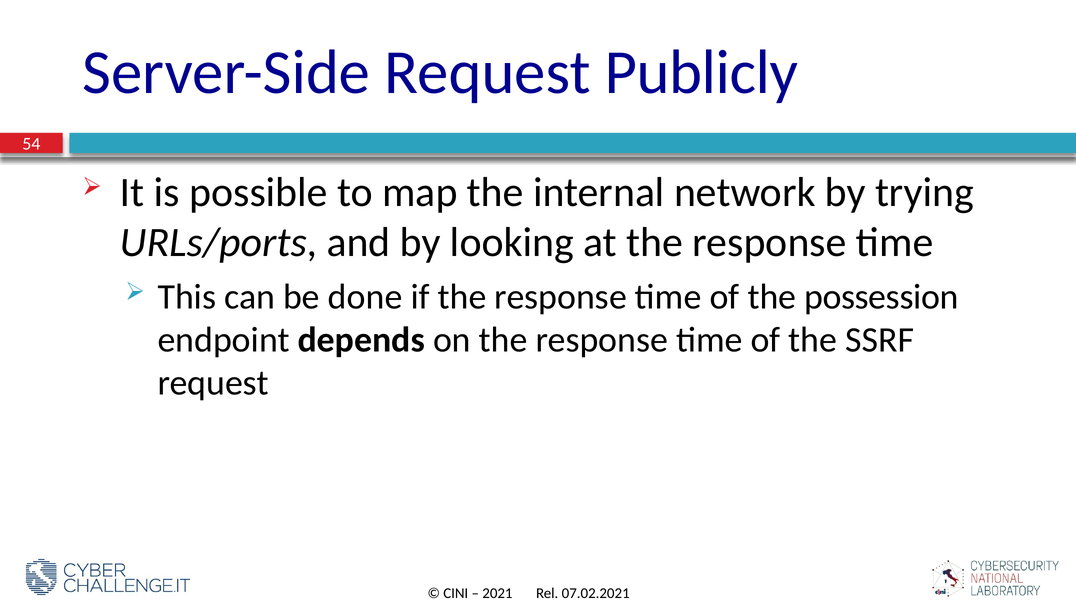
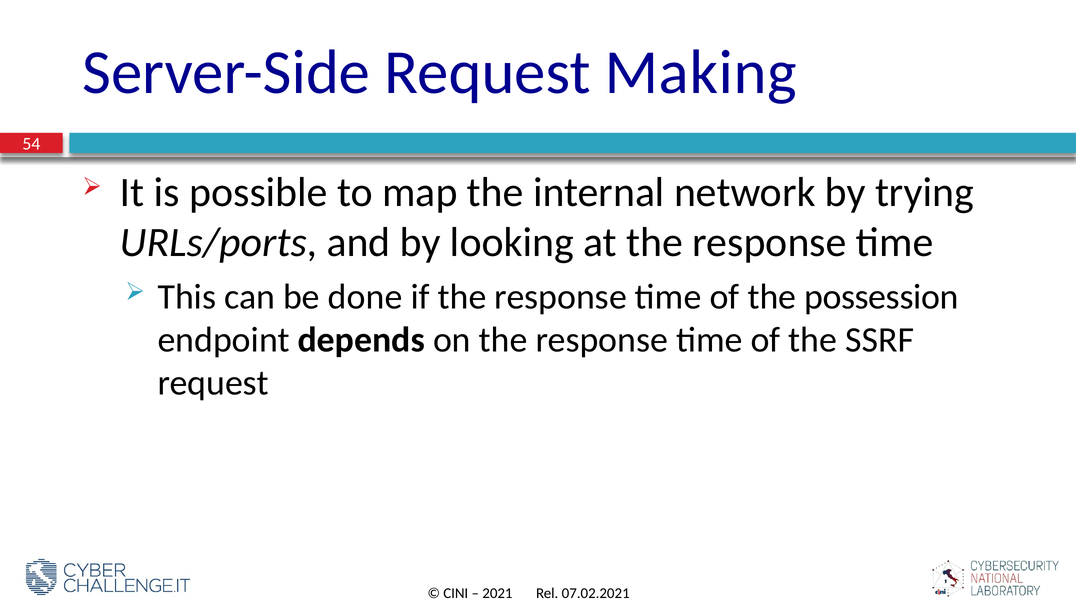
Publicly: Publicly -> Making
